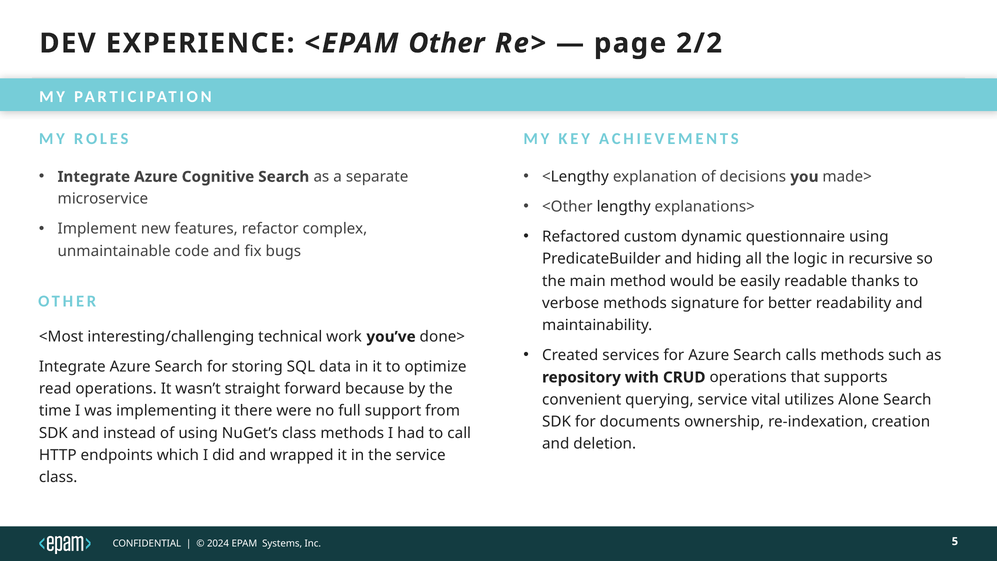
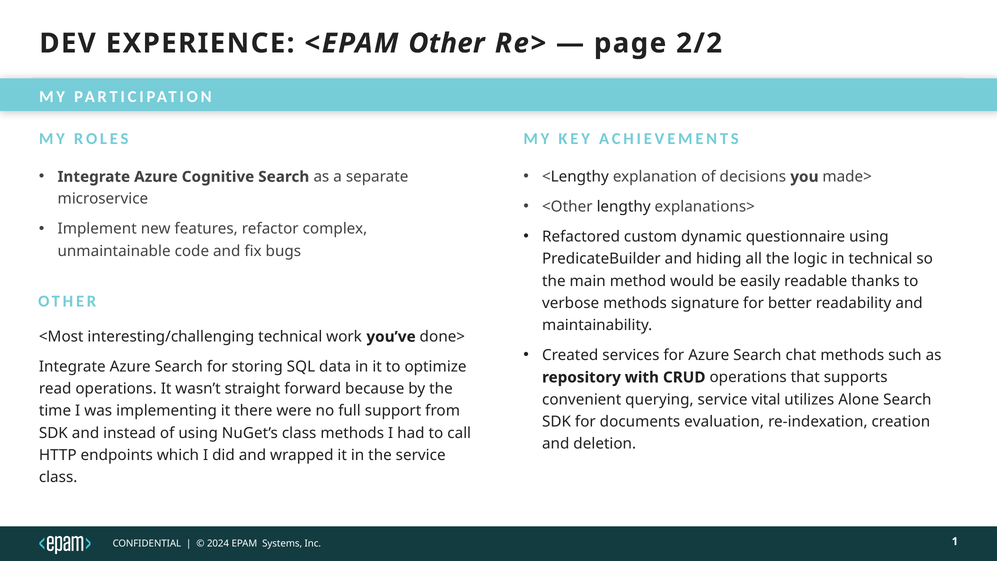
in recursive: recursive -> technical
calls: calls -> chat
ownership: ownership -> evaluation
5: 5 -> 1
